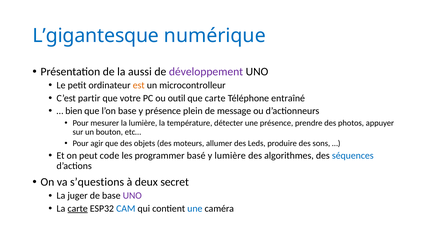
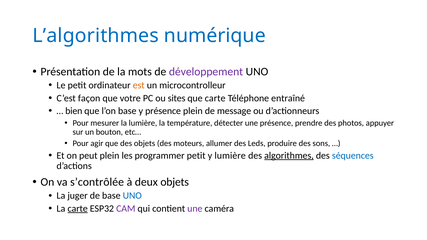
L’gigantesque: L’gigantesque -> L’algorithmes
aussi: aussi -> mots
partir: partir -> façon
outil: outil -> sites
peut code: code -> plein
programmer basé: basé -> petit
algorithmes underline: none -> present
s’questions: s’questions -> s’contrôlée
deux secret: secret -> objets
UNO at (132, 196) colour: purple -> blue
CAM colour: blue -> purple
une at (195, 209) colour: blue -> purple
